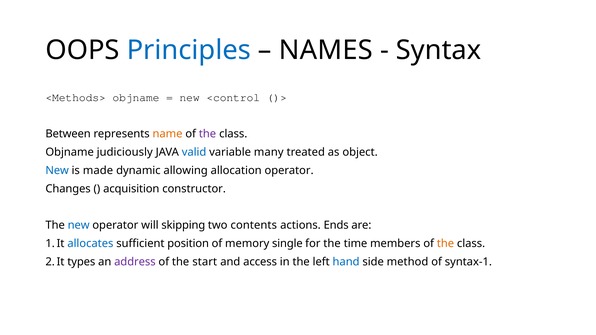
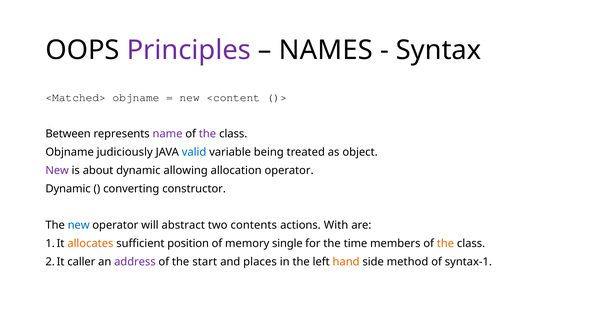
Principles colour: blue -> purple
<Methods>: <Methods> -> <Matched>
<control: <control -> <content
name colour: orange -> purple
many: many -> being
New at (57, 171) colour: blue -> purple
made: made -> about
Changes at (68, 189): Changes -> Dynamic
acquisition: acquisition -> converting
skipping: skipping -> abstract
Ends: Ends -> With
allocates colour: blue -> orange
types: types -> caller
access: access -> places
hand colour: blue -> orange
